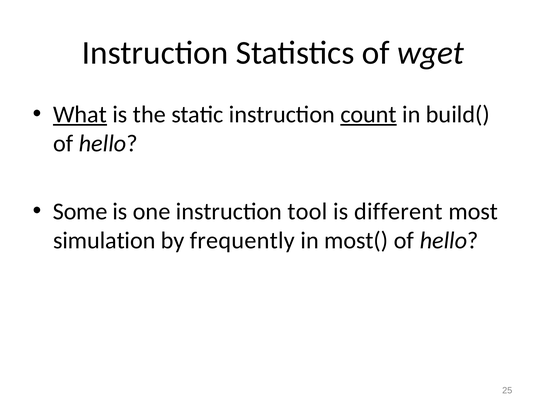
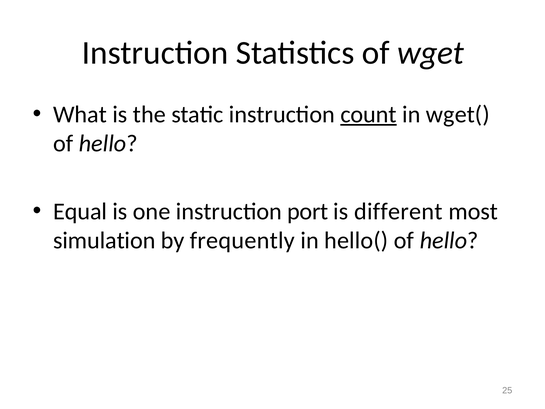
What underline: present -> none
build(: build( -> wget(
Some: Some -> Equal
tool: tool -> port
most(: most( -> hello(
